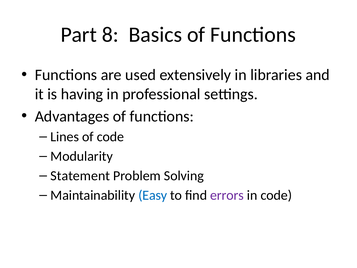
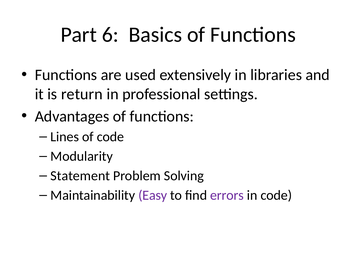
8: 8 -> 6
having: having -> return
Easy colour: blue -> purple
